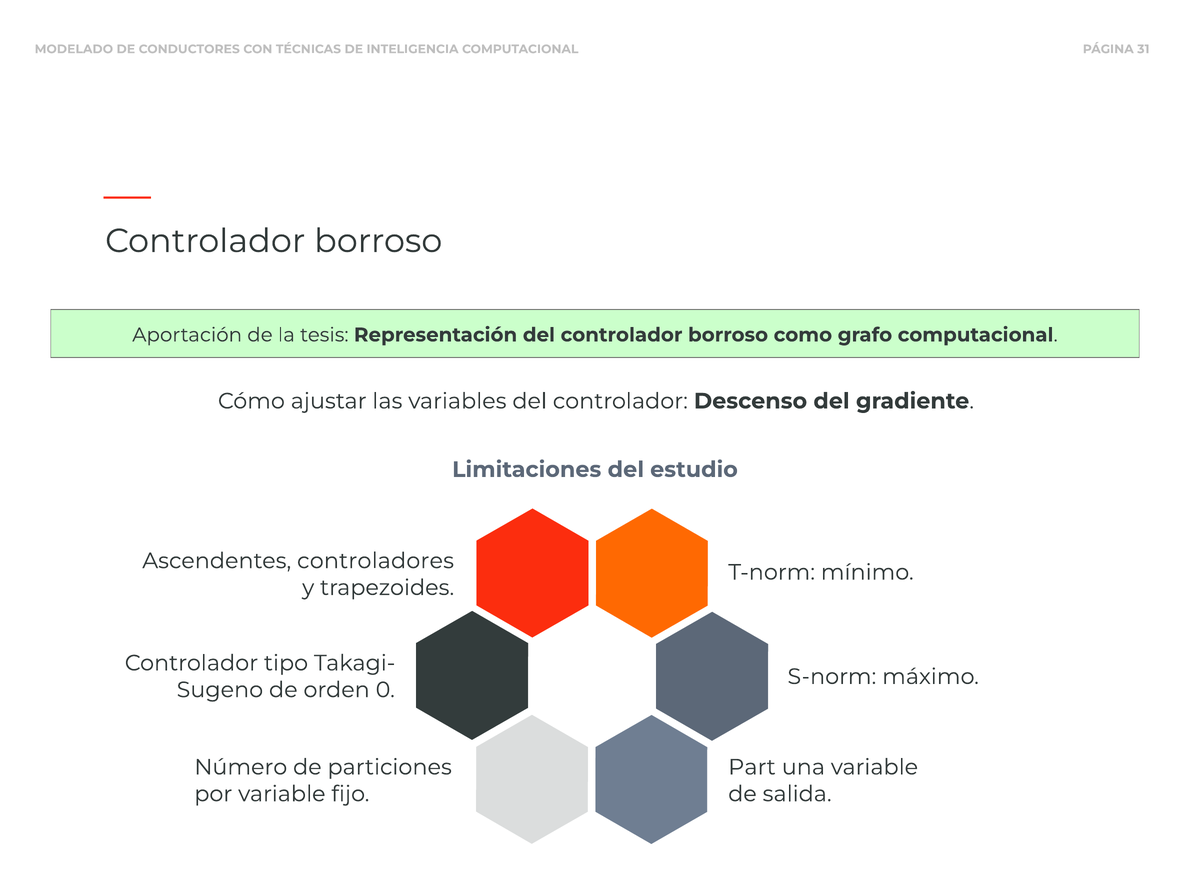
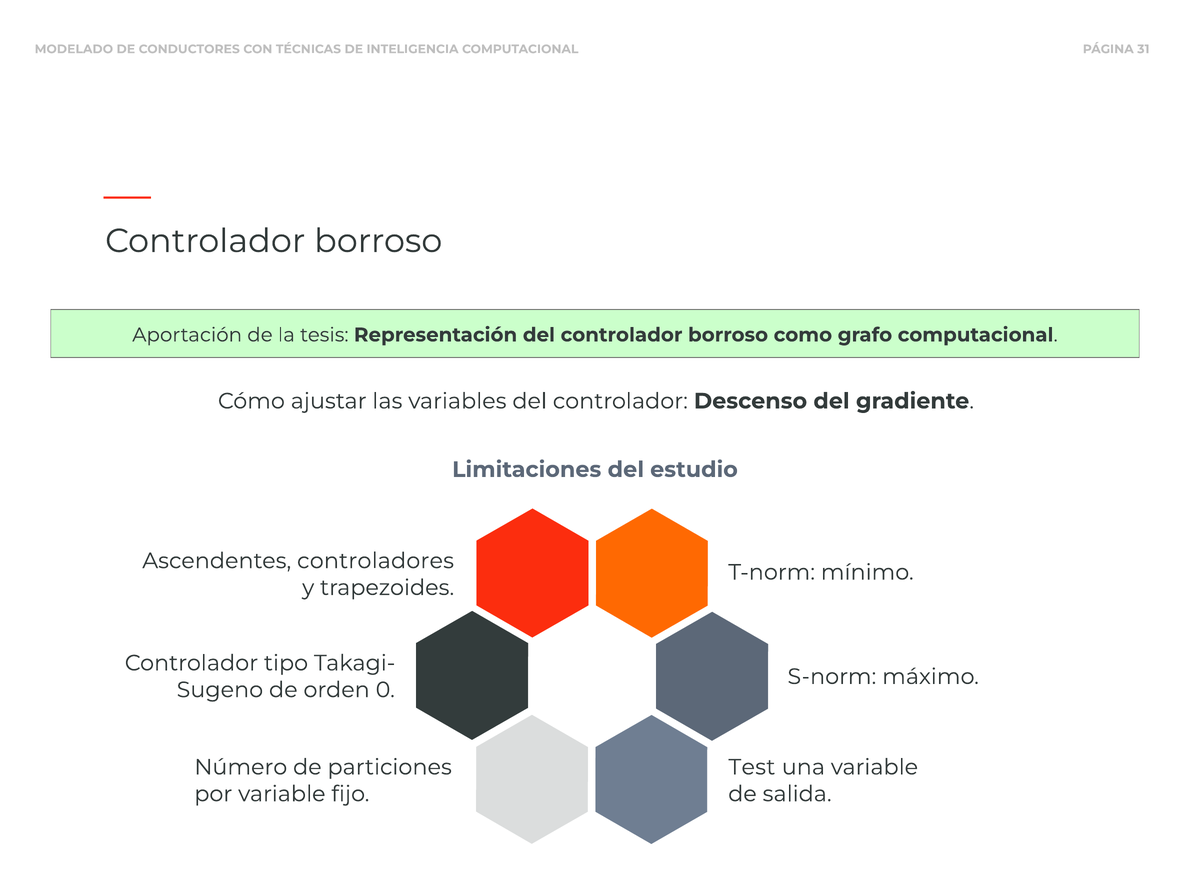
Part: Part -> Test
